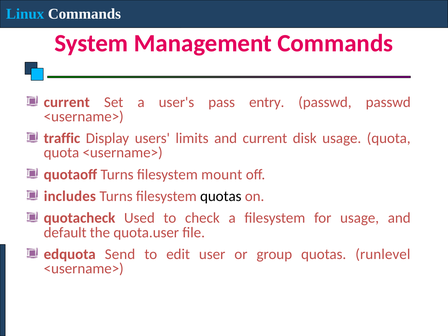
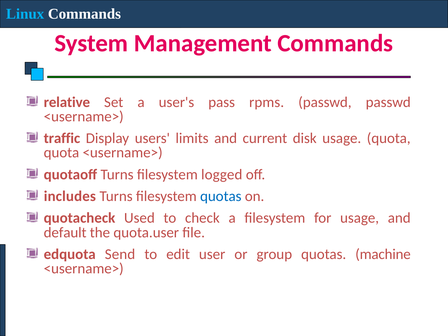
current at (67, 102): current -> relative
entry: entry -> rpms
mount: mount -> logged
quotas at (221, 196) colour: black -> blue
runlevel: runlevel -> machine
